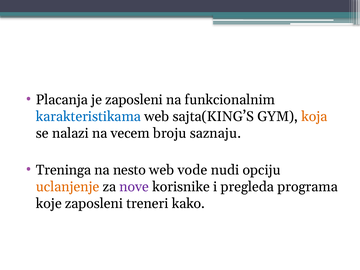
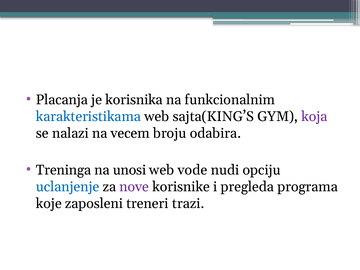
je zaposleni: zaposleni -> korisnika
koja colour: orange -> purple
saznaju: saznaju -> odabira
nesto: nesto -> unosi
uclanjenje colour: orange -> blue
kako: kako -> trazi
